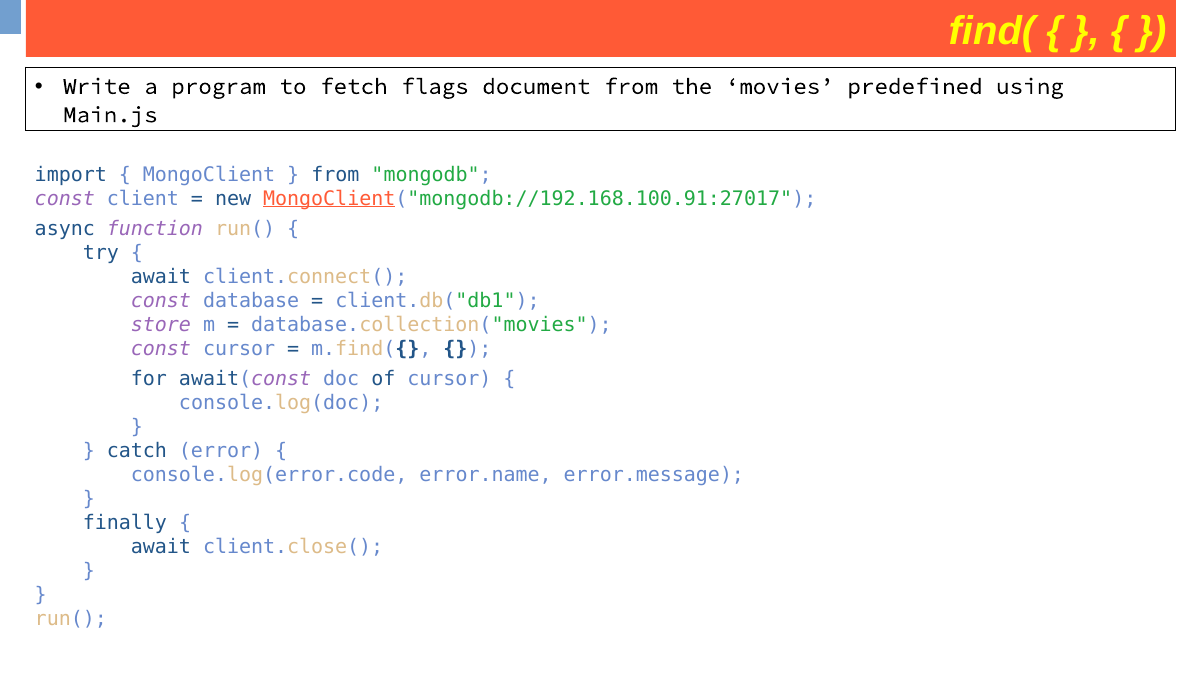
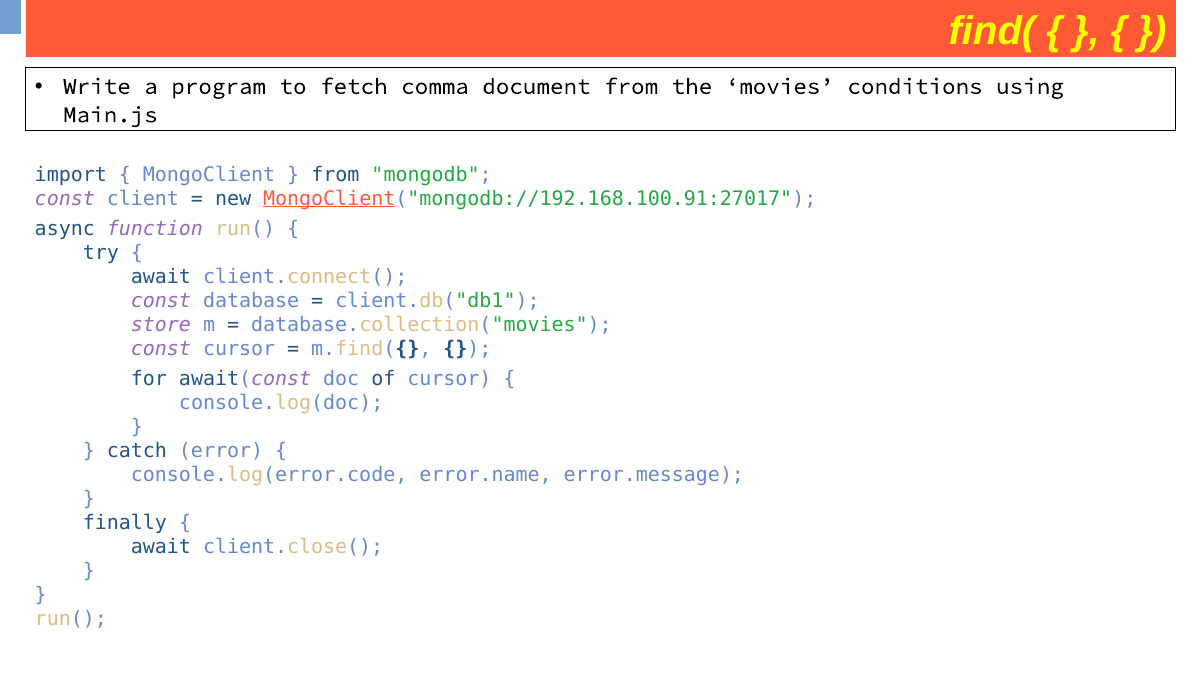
flags: flags -> comma
predefined: predefined -> conditions
